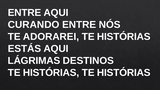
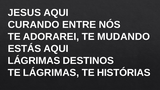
ENTRE at (24, 13): ENTRE -> JESUS
ADORAREI TE HISTÓRIAS: HISTÓRIAS -> MUDANDO
HISTÓRIAS at (51, 73): HISTÓRIAS -> LÁGRIMAS
